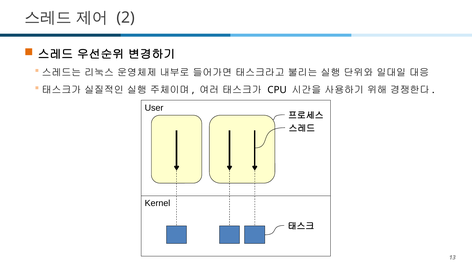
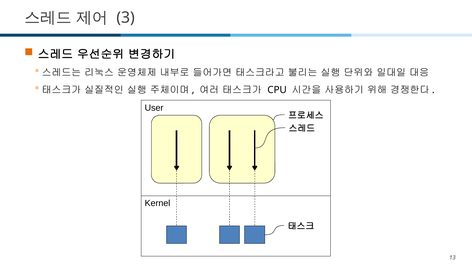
2: 2 -> 3
